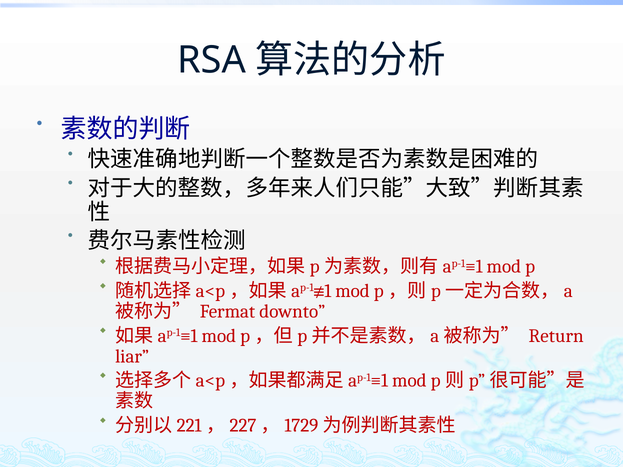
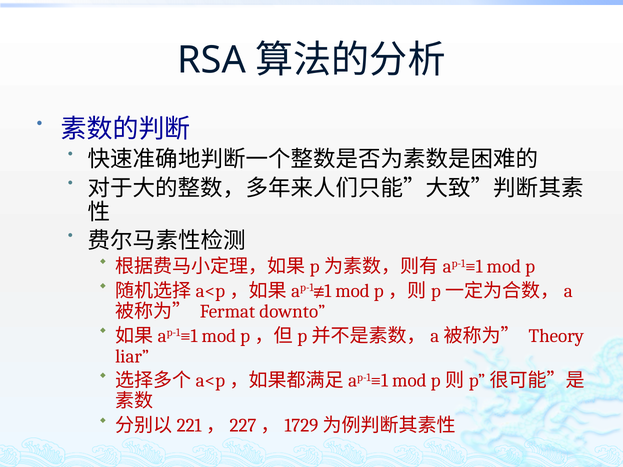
Return: Return -> Theory
